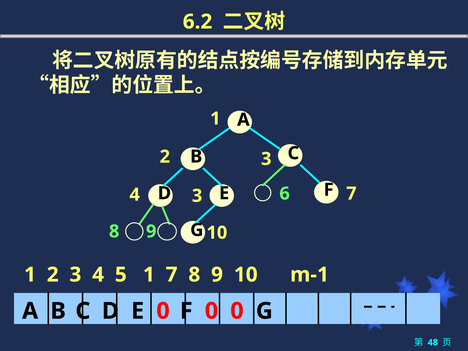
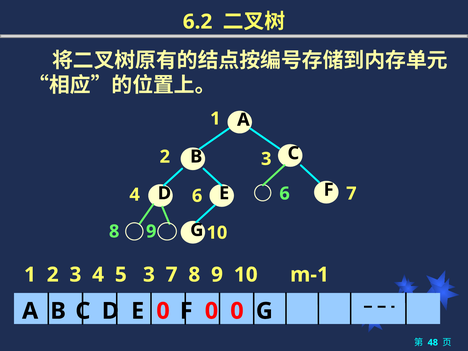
4 3: 3 -> 6
5 1: 1 -> 3
